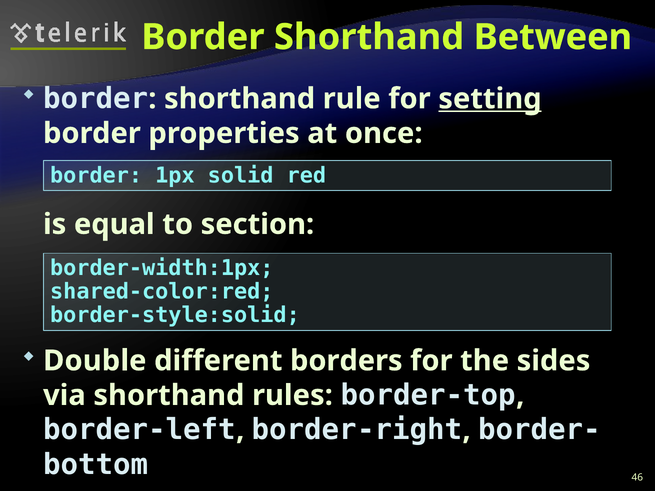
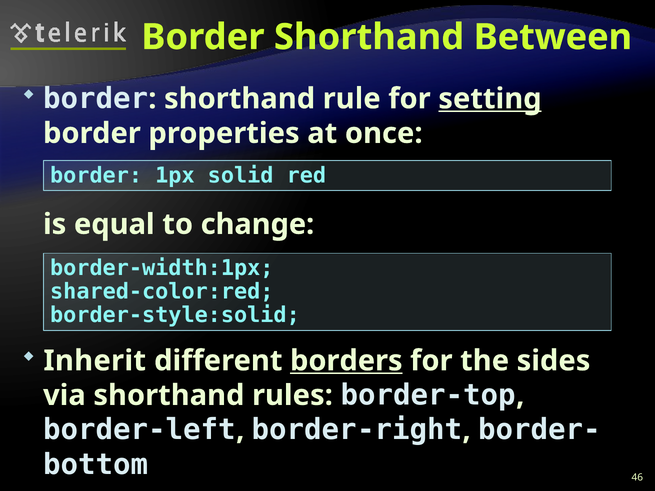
section: section -> change
Double: Double -> Inherit
borders underline: none -> present
